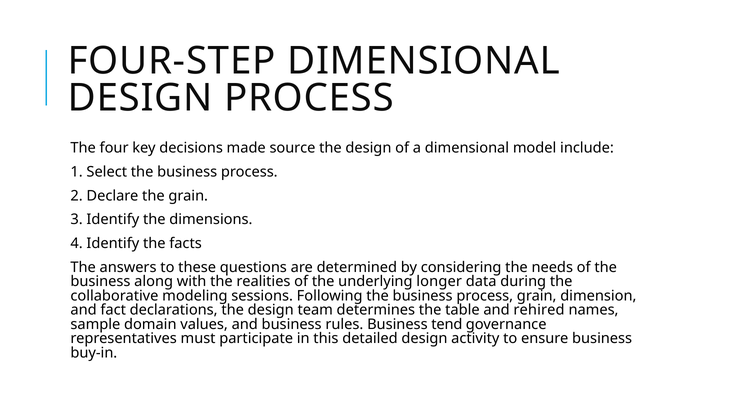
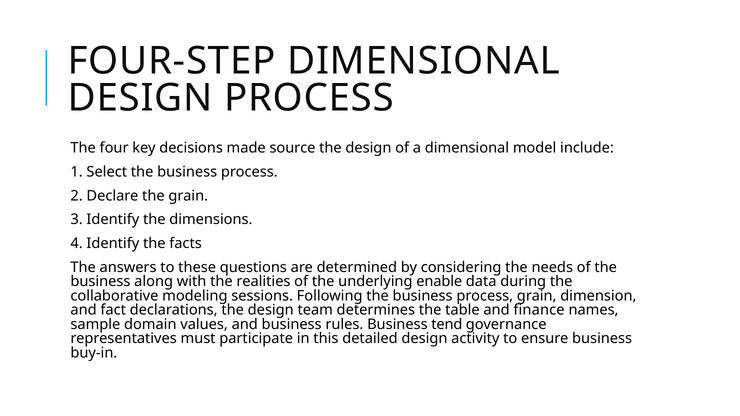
longer: longer -> enable
rehired: rehired -> finance
